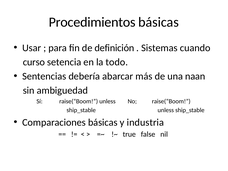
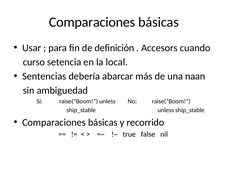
Procedimientos at (92, 22): Procedimientos -> Comparaciones
Sistemas: Sistemas -> Accesors
todo: todo -> local
industria: industria -> recorrido
